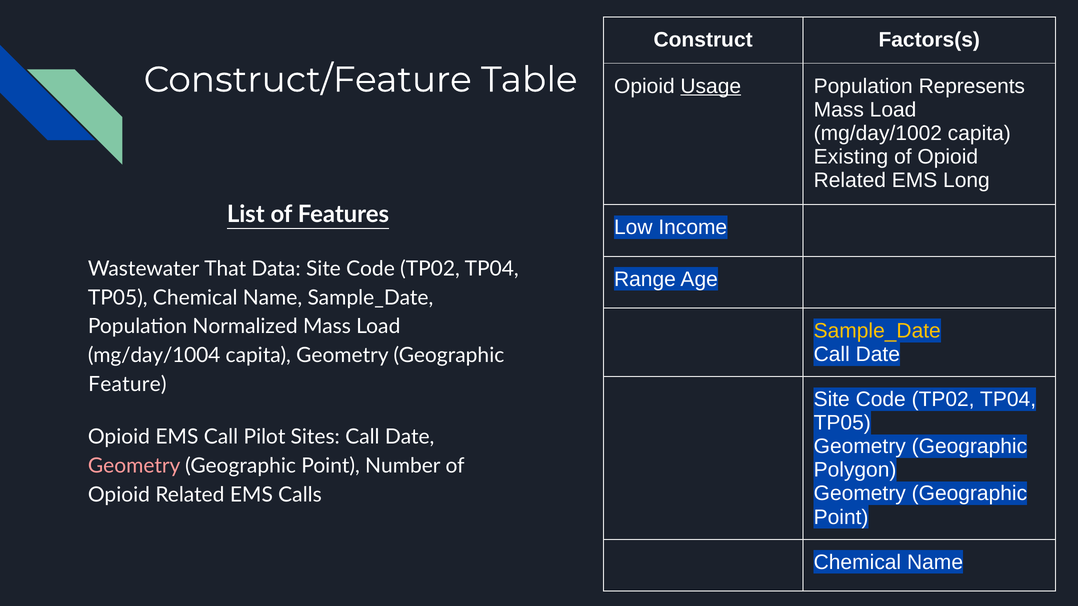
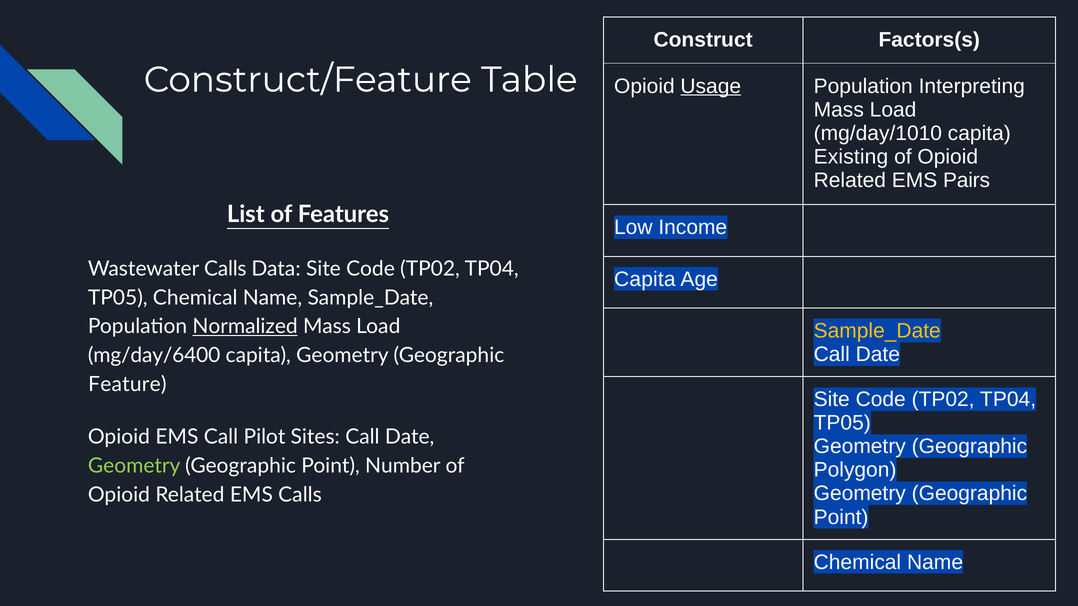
Represents: Represents -> Interpreting
mg/day/1002: mg/day/1002 -> mg/day/1010
Long: Long -> Pairs
Wastewater That: That -> Calls
Range at (645, 279): Range -> Capita
Normalized underline: none -> present
mg/day/1004: mg/day/1004 -> mg/day/6400
Geometry at (134, 466) colour: pink -> light green
